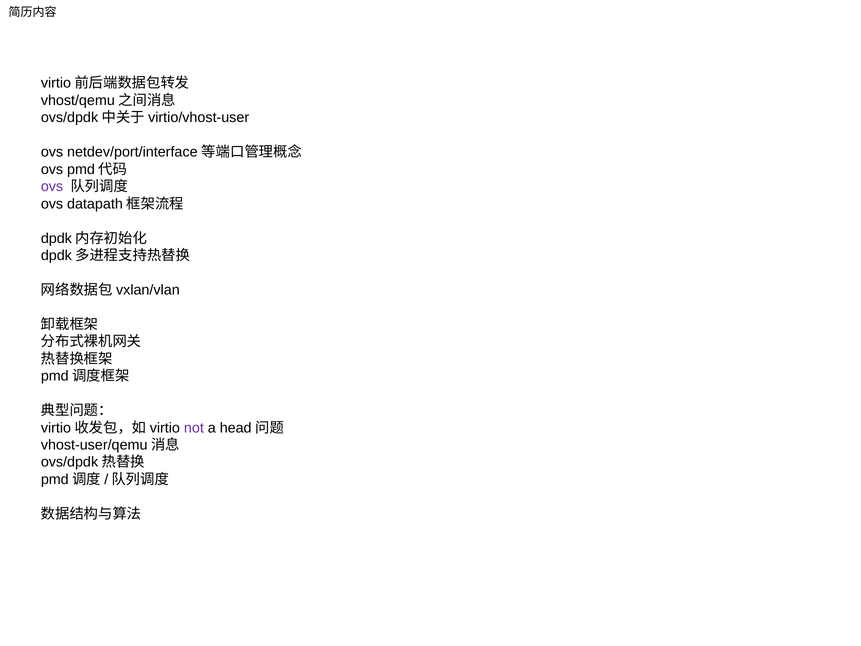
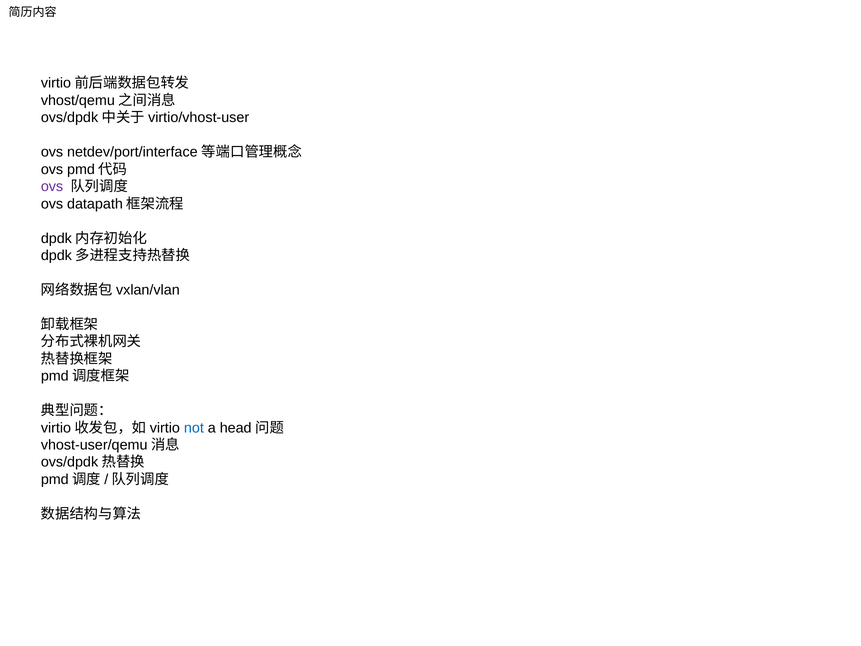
not colour: purple -> blue
